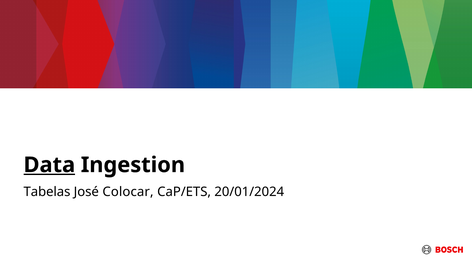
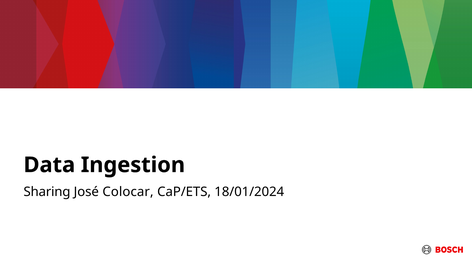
Data underline: present -> none
Tabelas: Tabelas -> Sharing
20/01/2024: 20/01/2024 -> 18/01/2024
